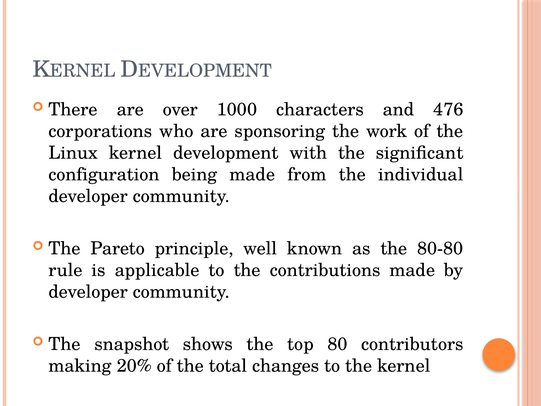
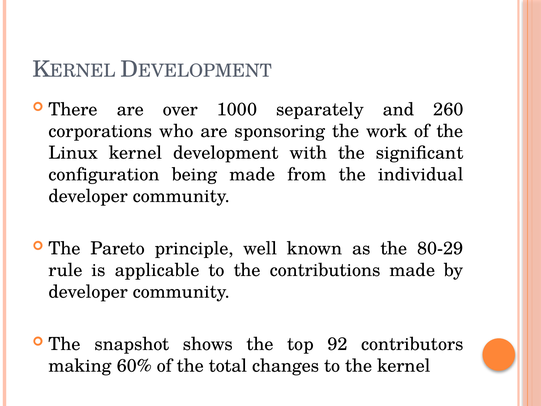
characters: characters -> separately
476: 476 -> 260
80-80: 80-80 -> 80-29
80: 80 -> 92
20%: 20% -> 60%
